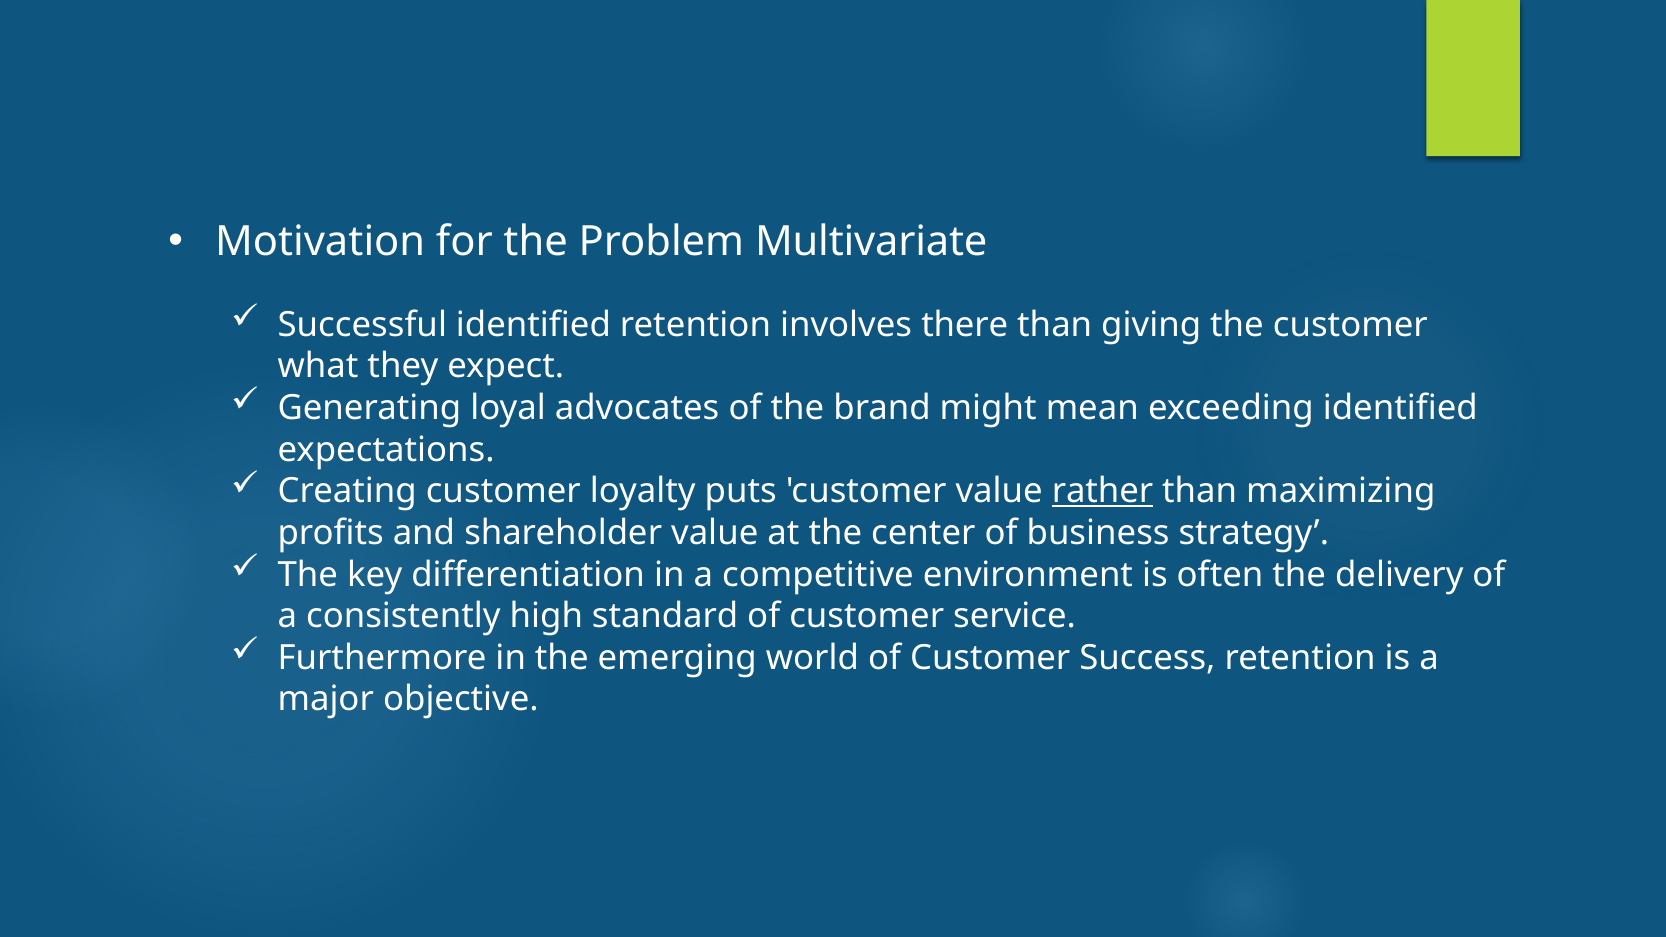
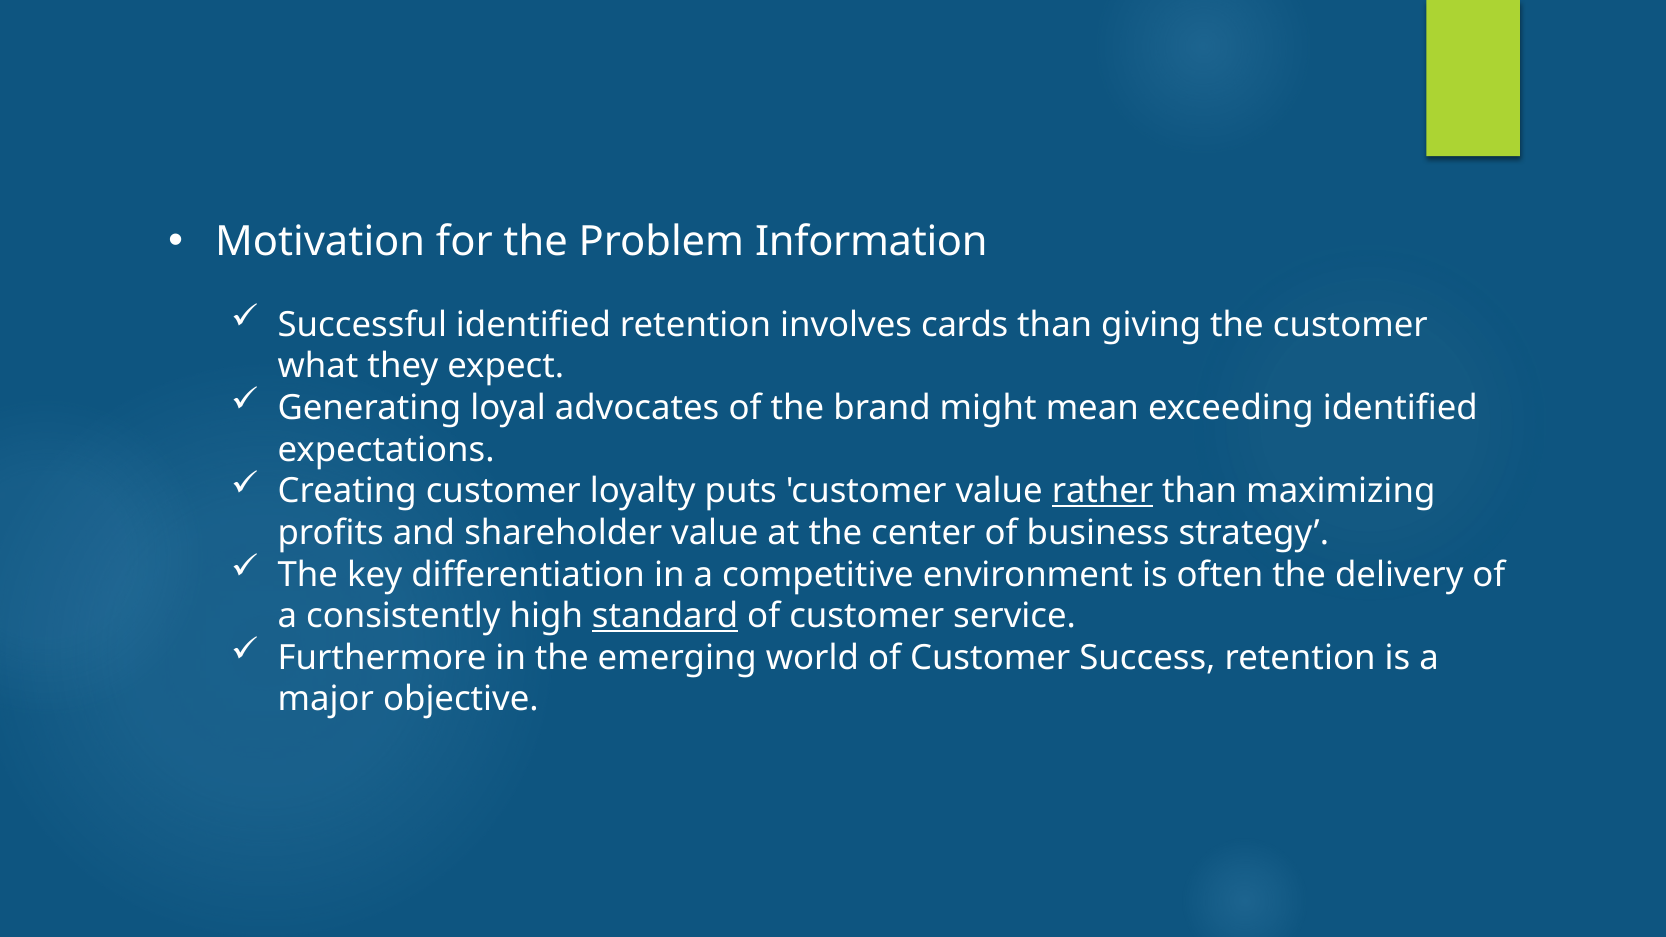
Multivariate: Multivariate -> Information
there: there -> cards
standard underline: none -> present
